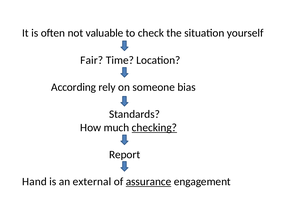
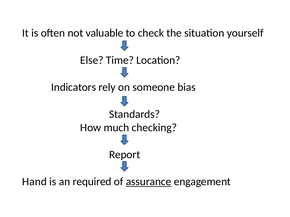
Fair: Fair -> Else
According: According -> Indicators
checking underline: present -> none
external: external -> required
